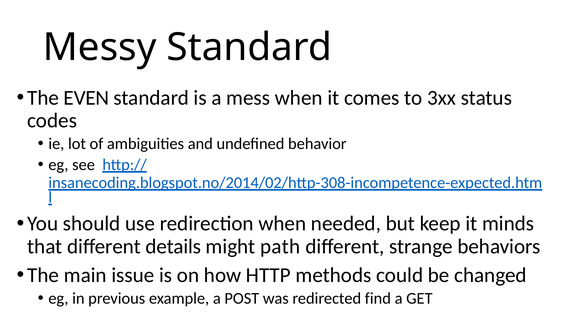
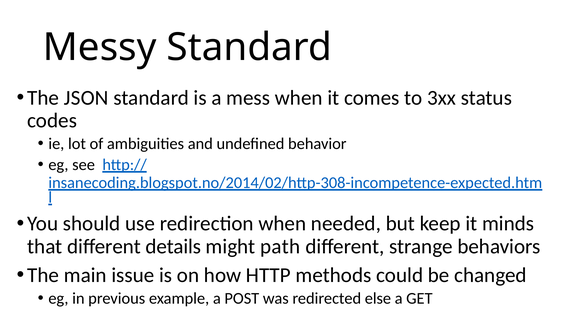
EVEN: EVEN -> JSON
find: find -> else
